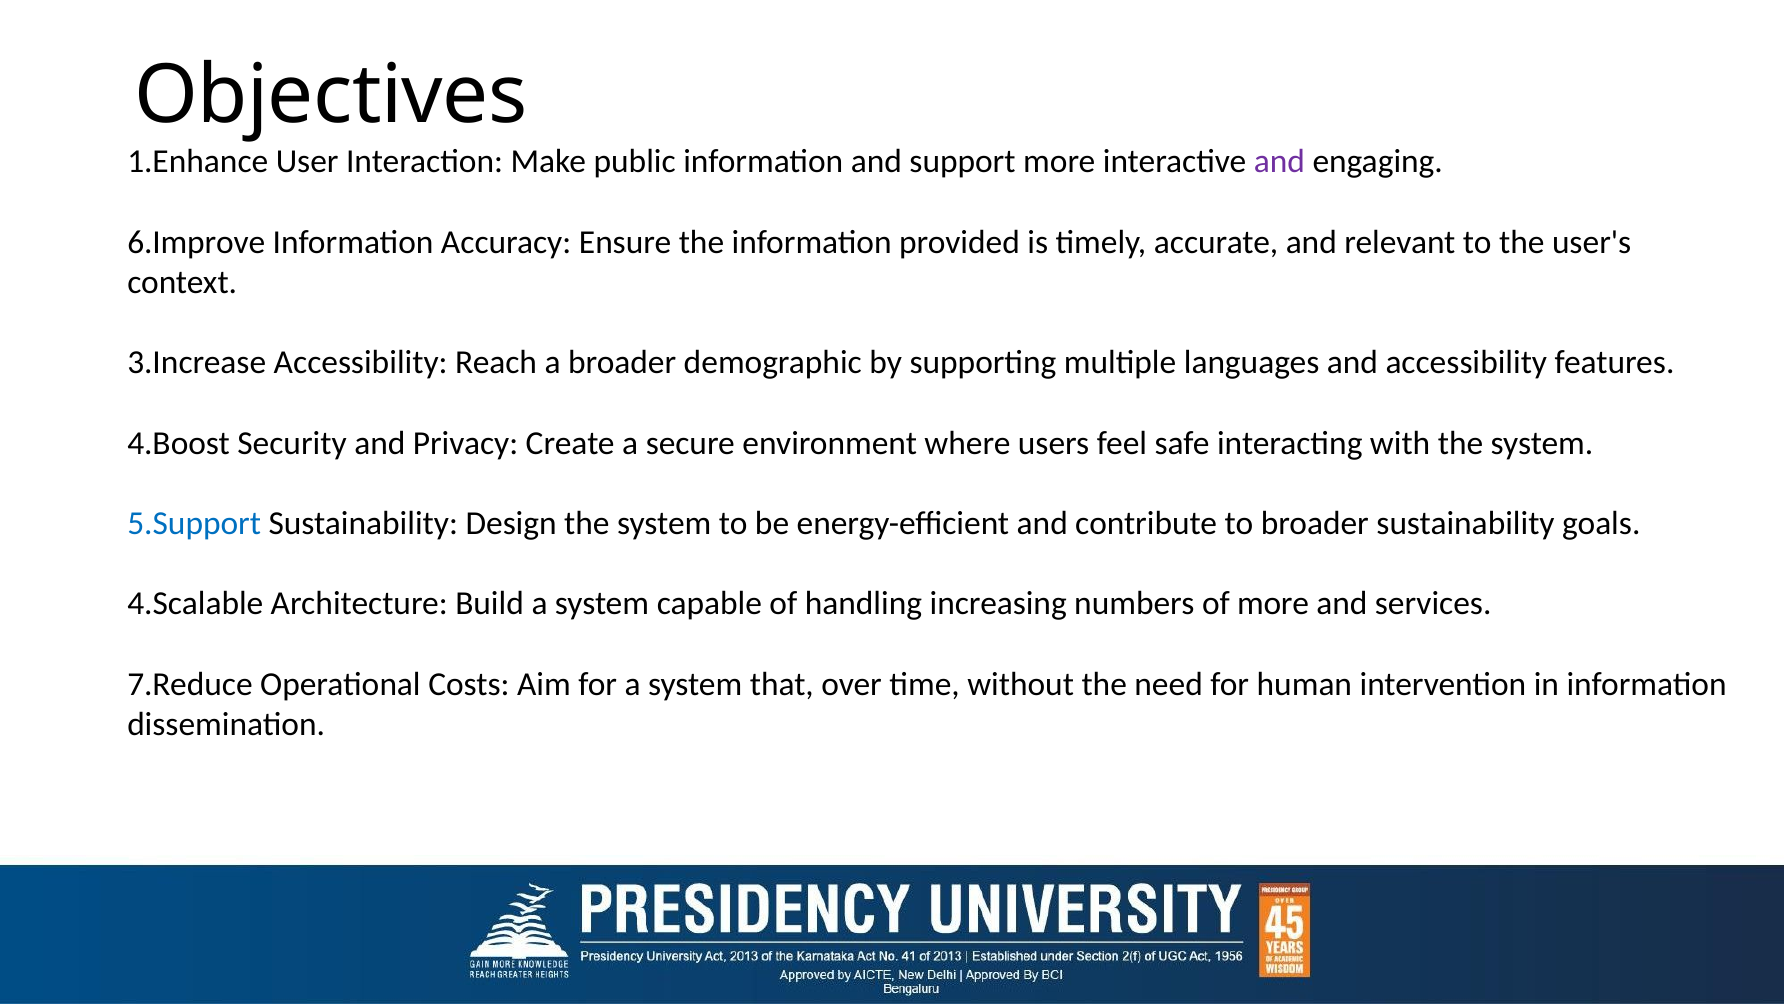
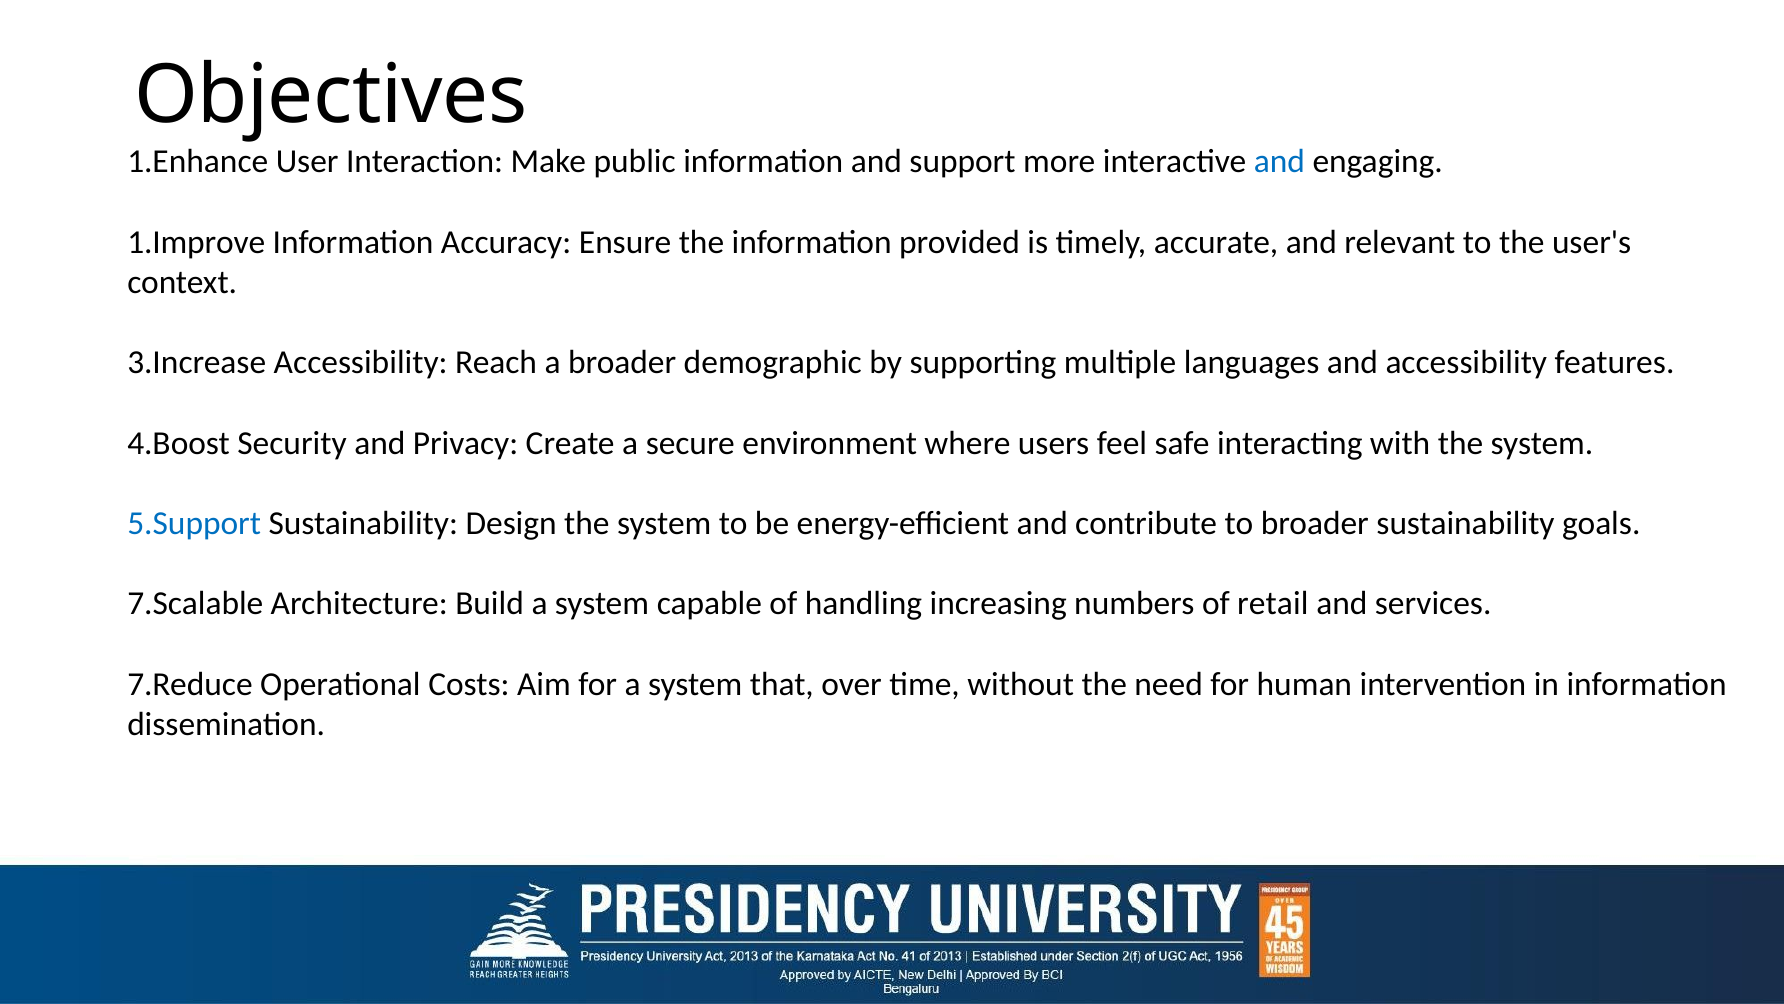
and at (1279, 162) colour: purple -> blue
6.Improve: 6.Improve -> 1.Improve
4.Scalable: 4.Scalable -> 7.Scalable
of more: more -> retail
